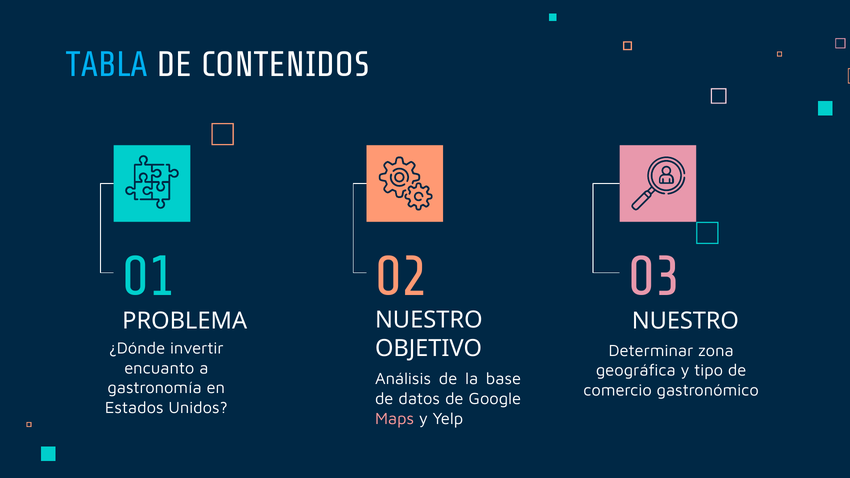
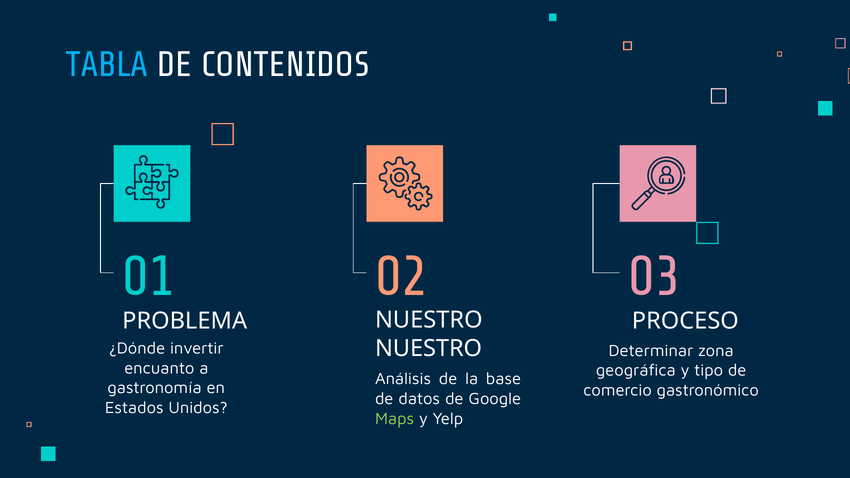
NUESTRO at (685, 321): NUESTRO -> PROCESO
OBJETIVO at (429, 348): OBJETIVO -> NUESTRO
Maps colour: pink -> light green
